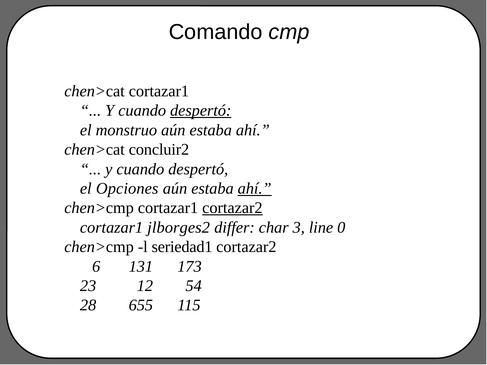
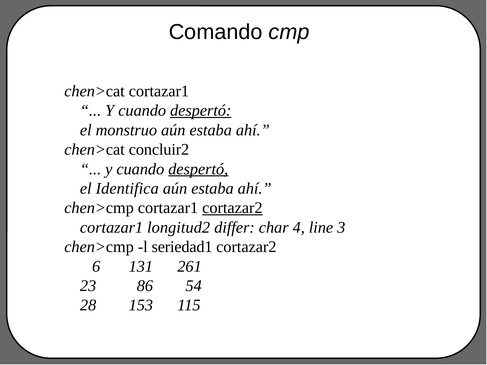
despertó at (198, 169) underline: none -> present
Opciones: Opciones -> Identifica
ahí at (255, 189) underline: present -> none
jlborges2: jlborges2 -> longitud2
3: 3 -> 4
0: 0 -> 3
173: 173 -> 261
12: 12 -> 86
655: 655 -> 153
